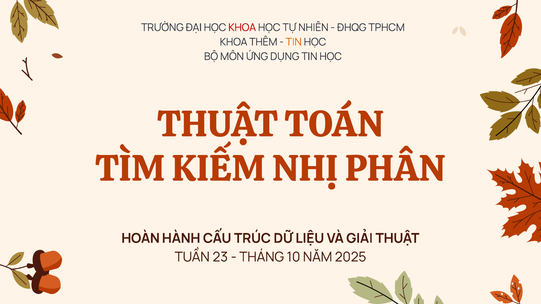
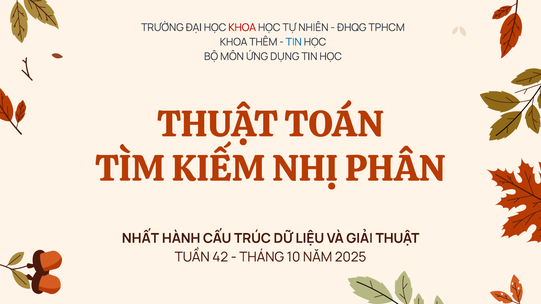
TIN at (294, 42) colour: orange -> blue
HOÀN: HOÀN -> NHẤT
23: 23 -> 42
